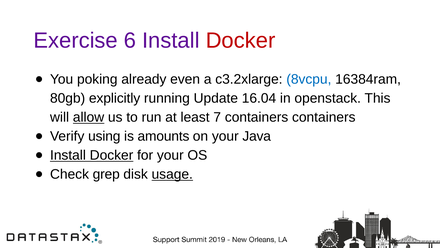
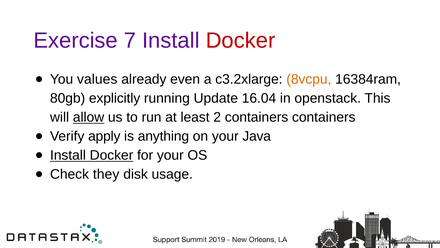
6: 6 -> 7
poking: poking -> values
8vcpu colour: blue -> orange
7: 7 -> 2
using: using -> apply
amounts: amounts -> anything
grep: grep -> they
usage underline: present -> none
